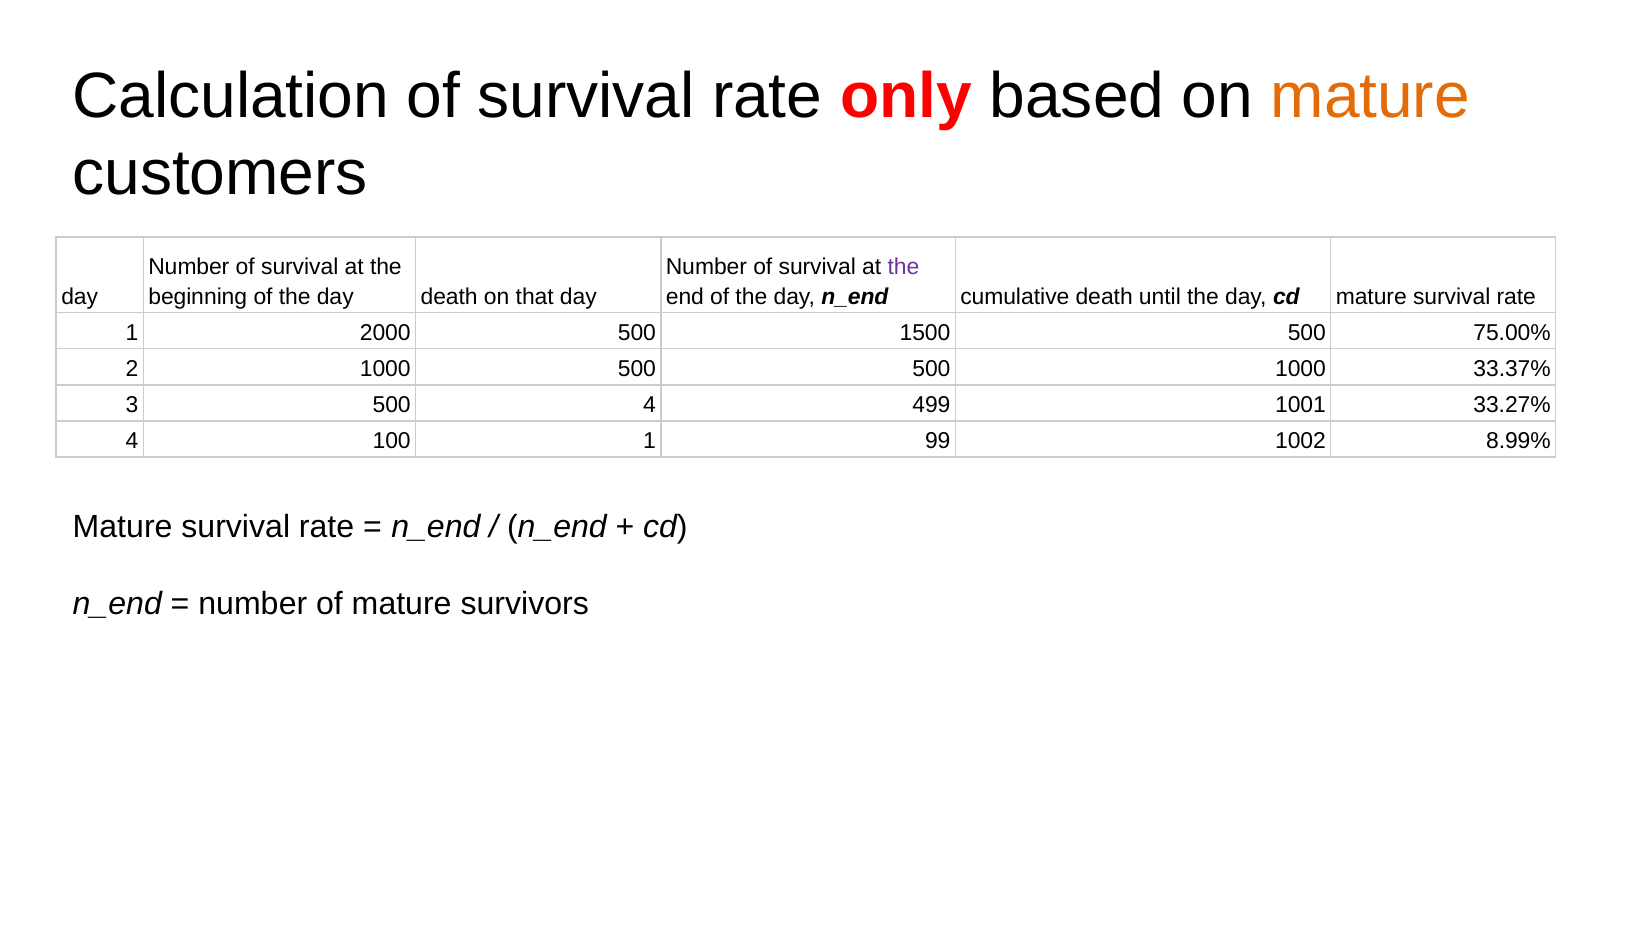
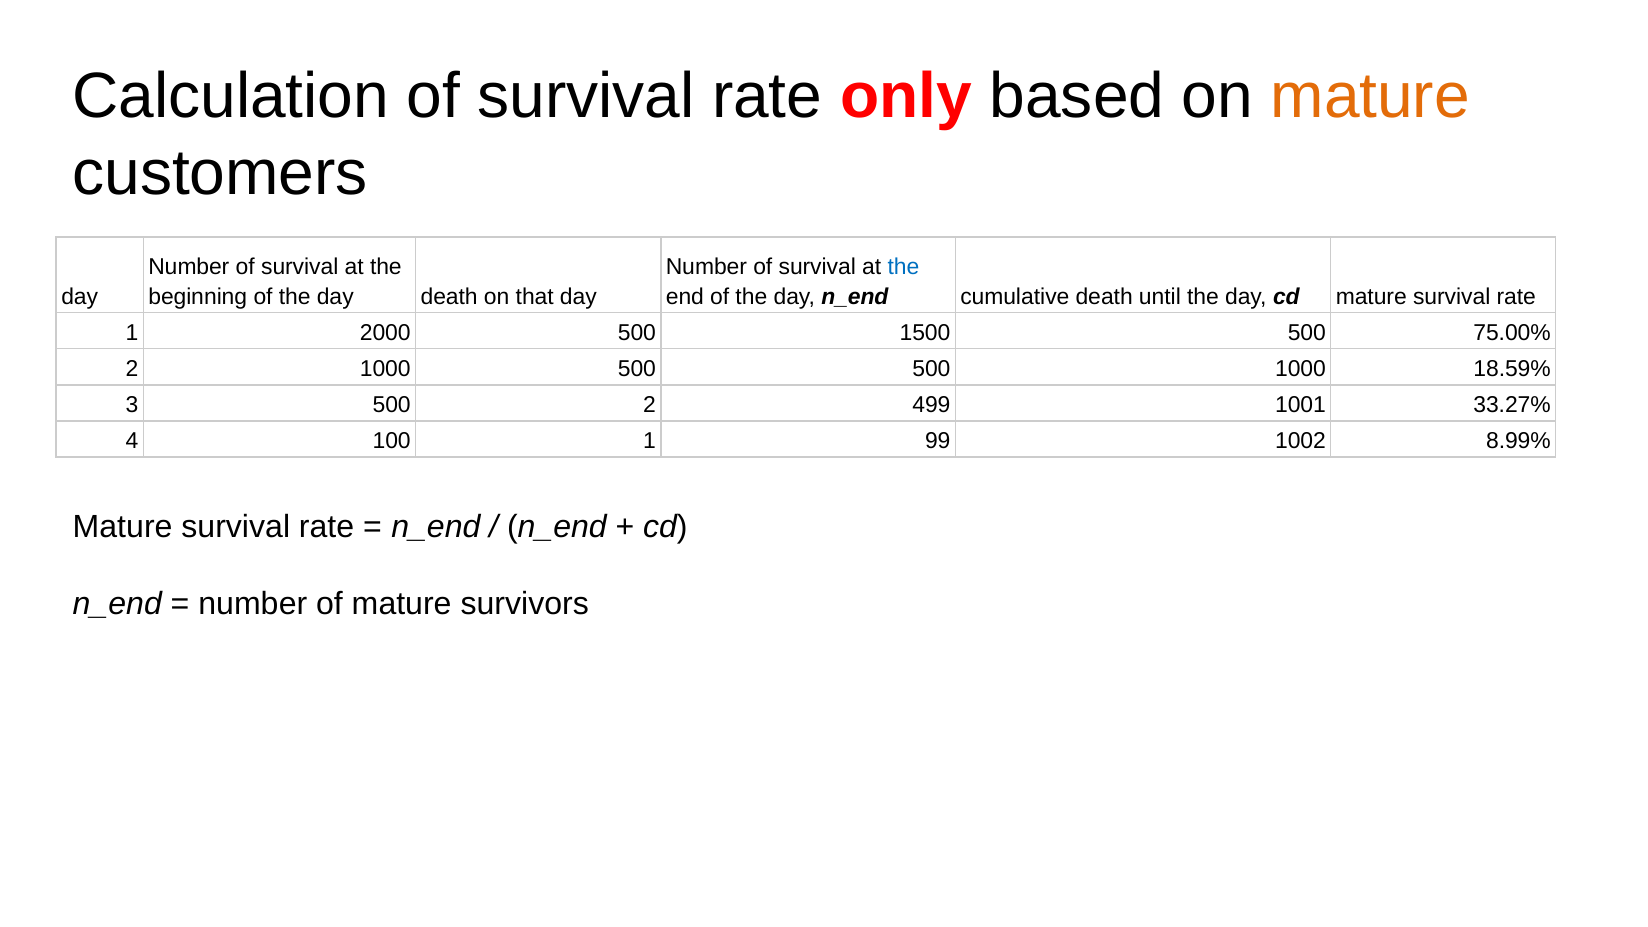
the at (903, 267) colour: purple -> blue
33.37%: 33.37% -> 18.59%
500 4: 4 -> 2
